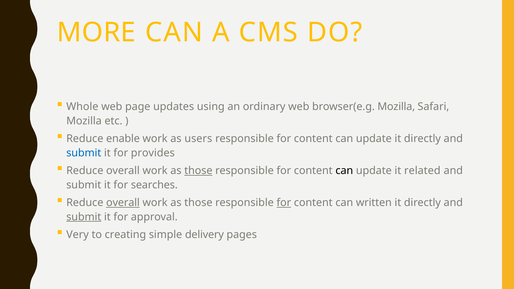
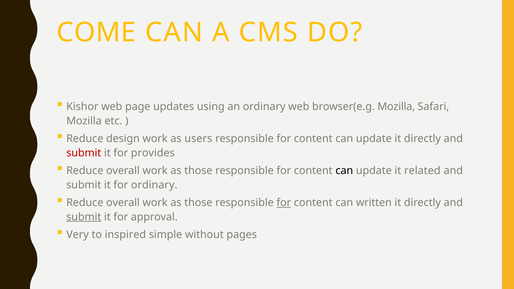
MORE: MORE -> COME
Whole: Whole -> Kishor
enable: enable -> design
submit at (84, 153) colour: blue -> red
those at (198, 171) underline: present -> none
for searches: searches -> ordinary
overall at (123, 203) underline: present -> none
creating: creating -> inspired
delivery: delivery -> without
